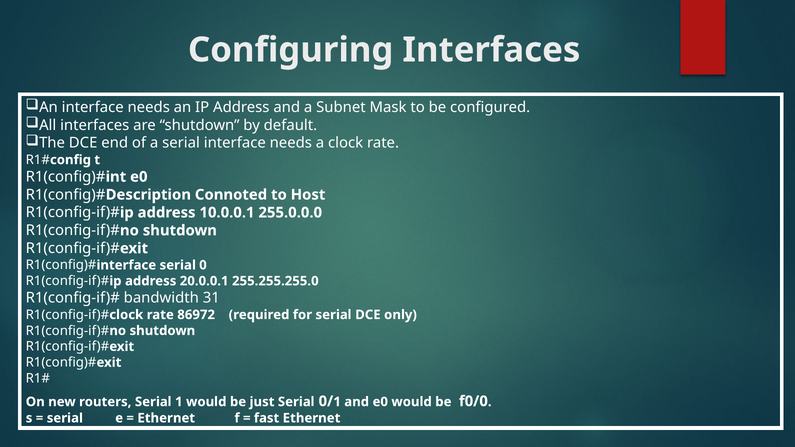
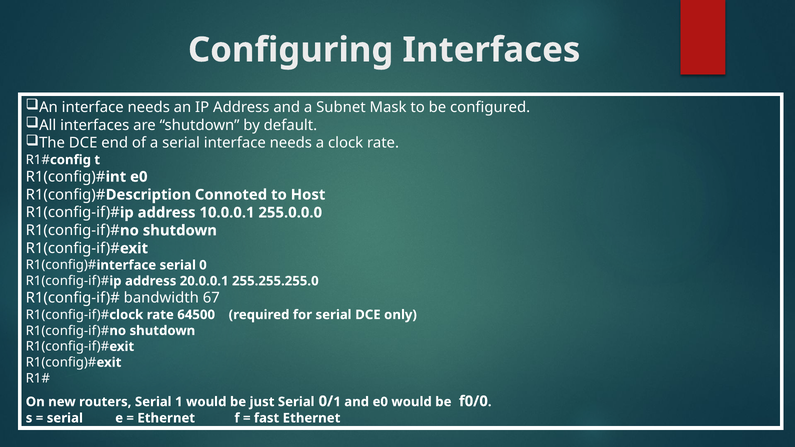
31: 31 -> 67
86972: 86972 -> 64500
